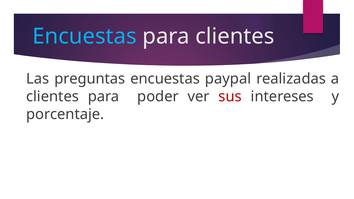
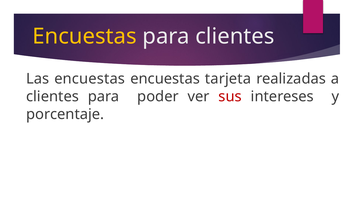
Encuestas at (85, 36) colour: light blue -> yellow
Las preguntas: preguntas -> encuestas
paypal: paypal -> tarjeta
